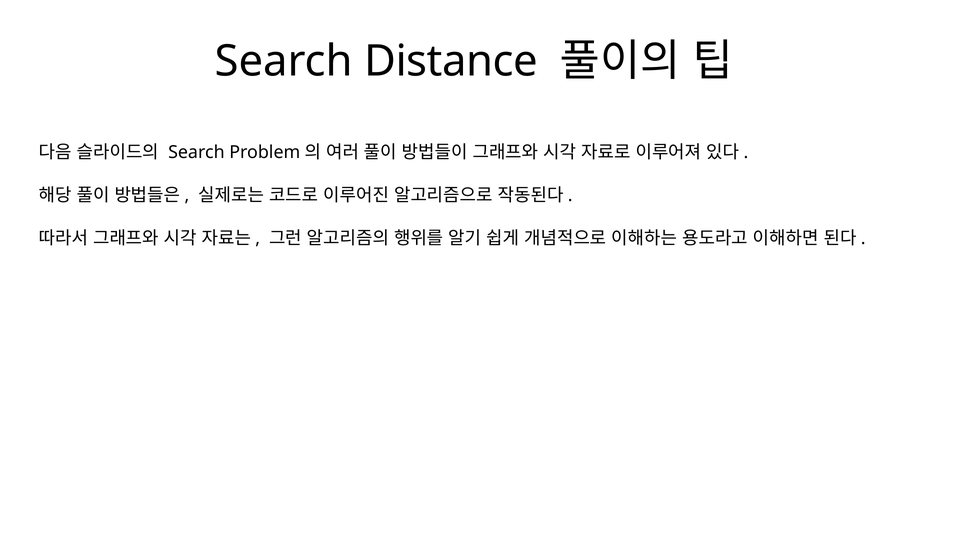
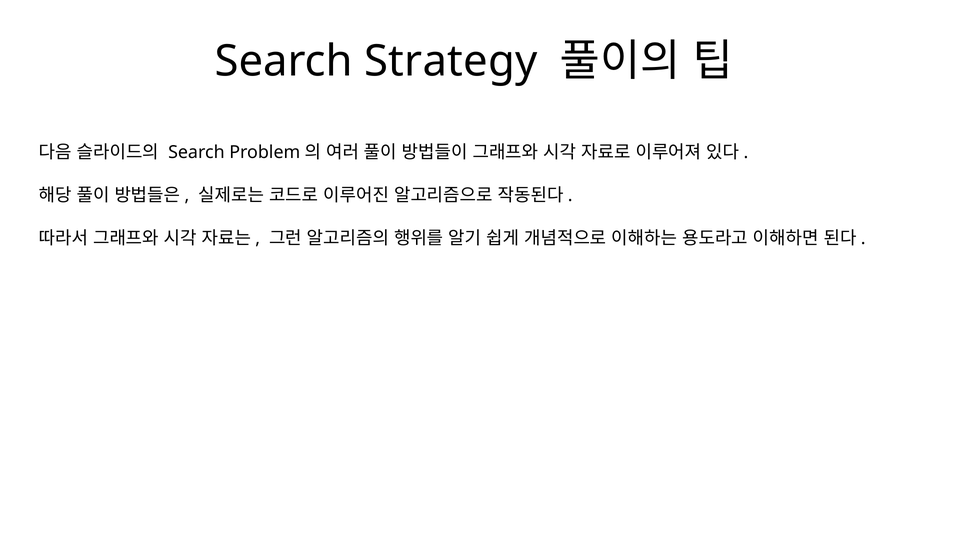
Distance: Distance -> Strategy
